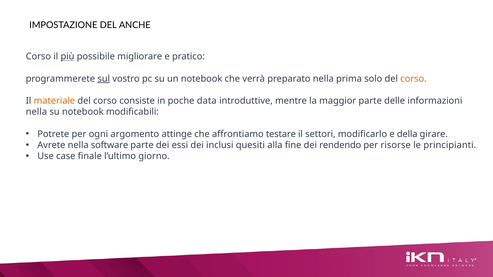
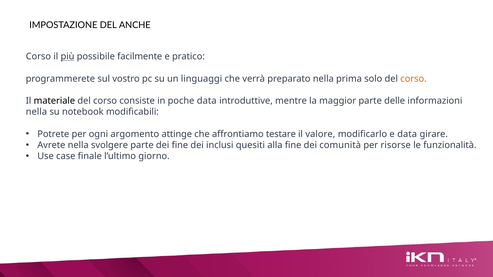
migliorare: migliorare -> facilmente
sul underline: present -> none
un notebook: notebook -> linguaggi
materiale colour: orange -> black
settori: settori -> valore
e della: della -> data
software: software -> svolgere
dei essi: essi -> fine
rendendo: rendendo -> comunità
principianti: principianti -> funzionalità
